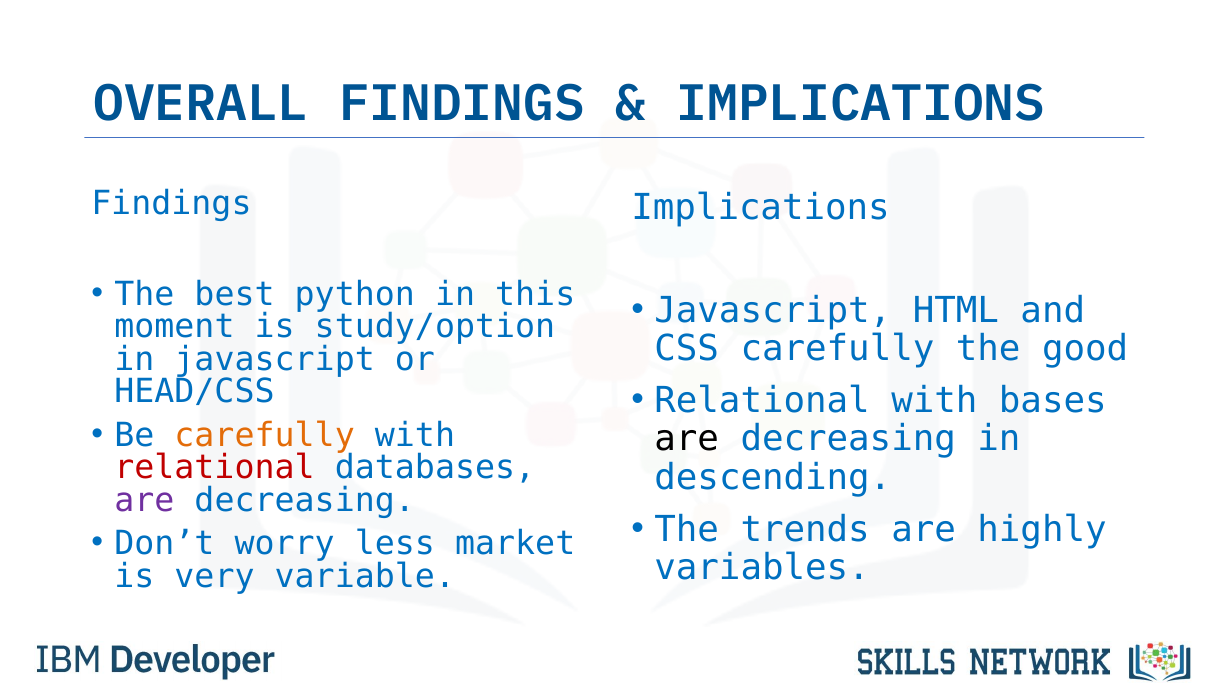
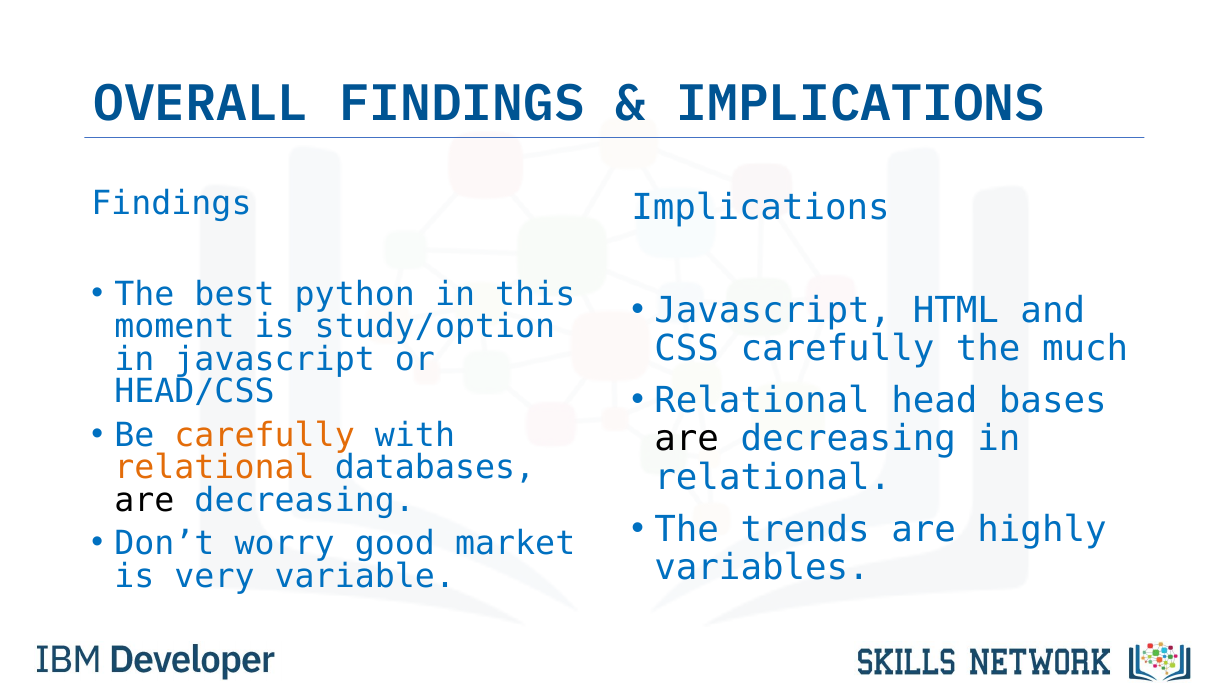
good: good -> much
Relational with: with -> head
relational at (214, 468) colour: red -> orange
descending at (773, 478): descending -> relational
are at (144, 500) colour: purple -> black
less: less -> good
